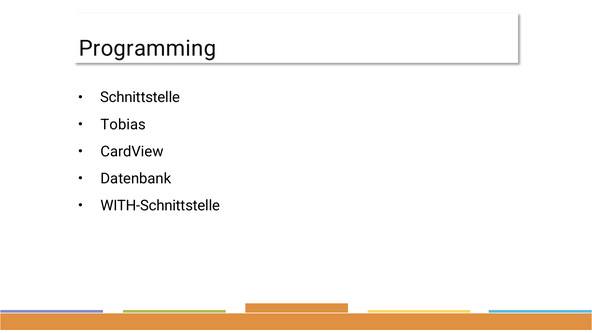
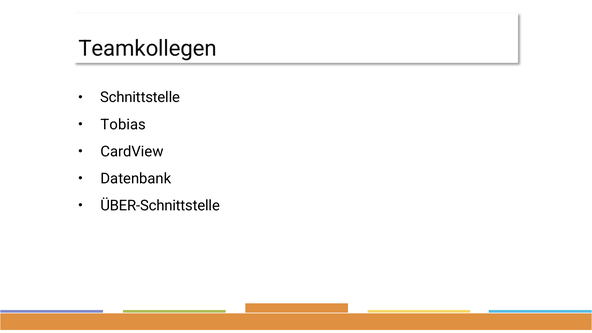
Programming: Programming -> Teamkollegen
WITH-Schnittstelle: WITH-Schnittstelle -> ÜBER-Schnittstelle
